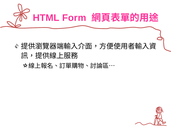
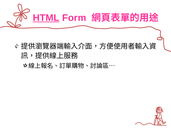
HTML underline: none -> present
